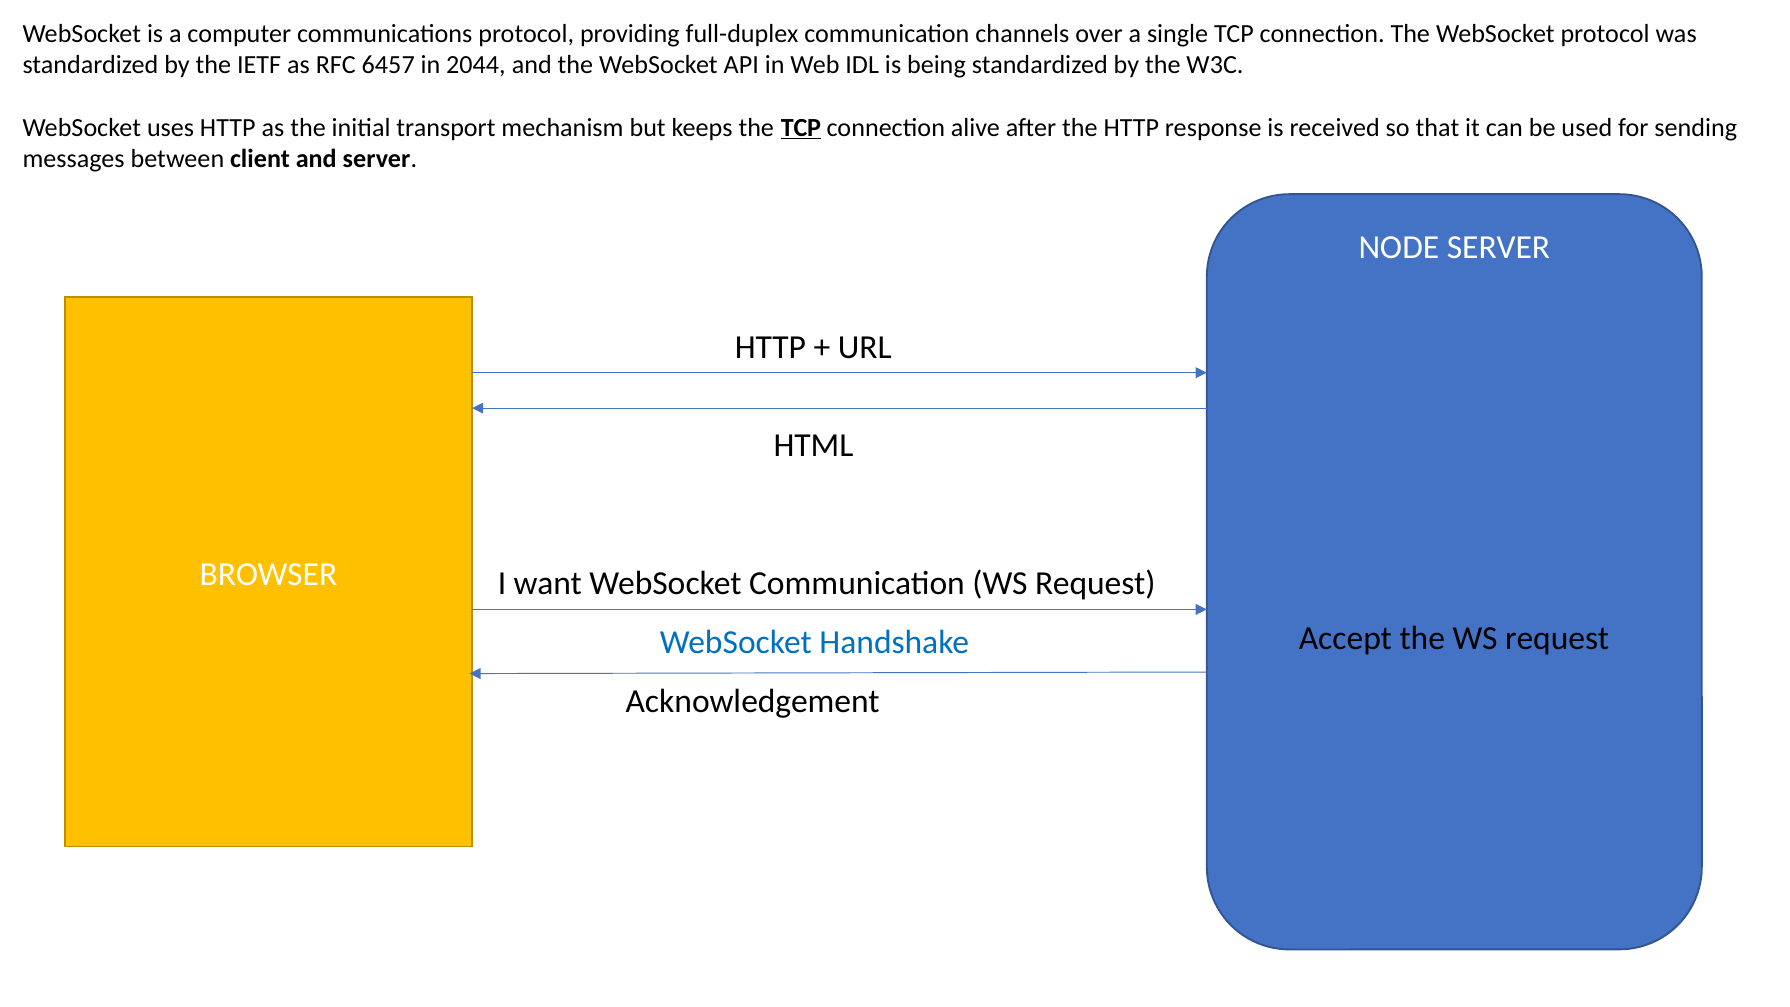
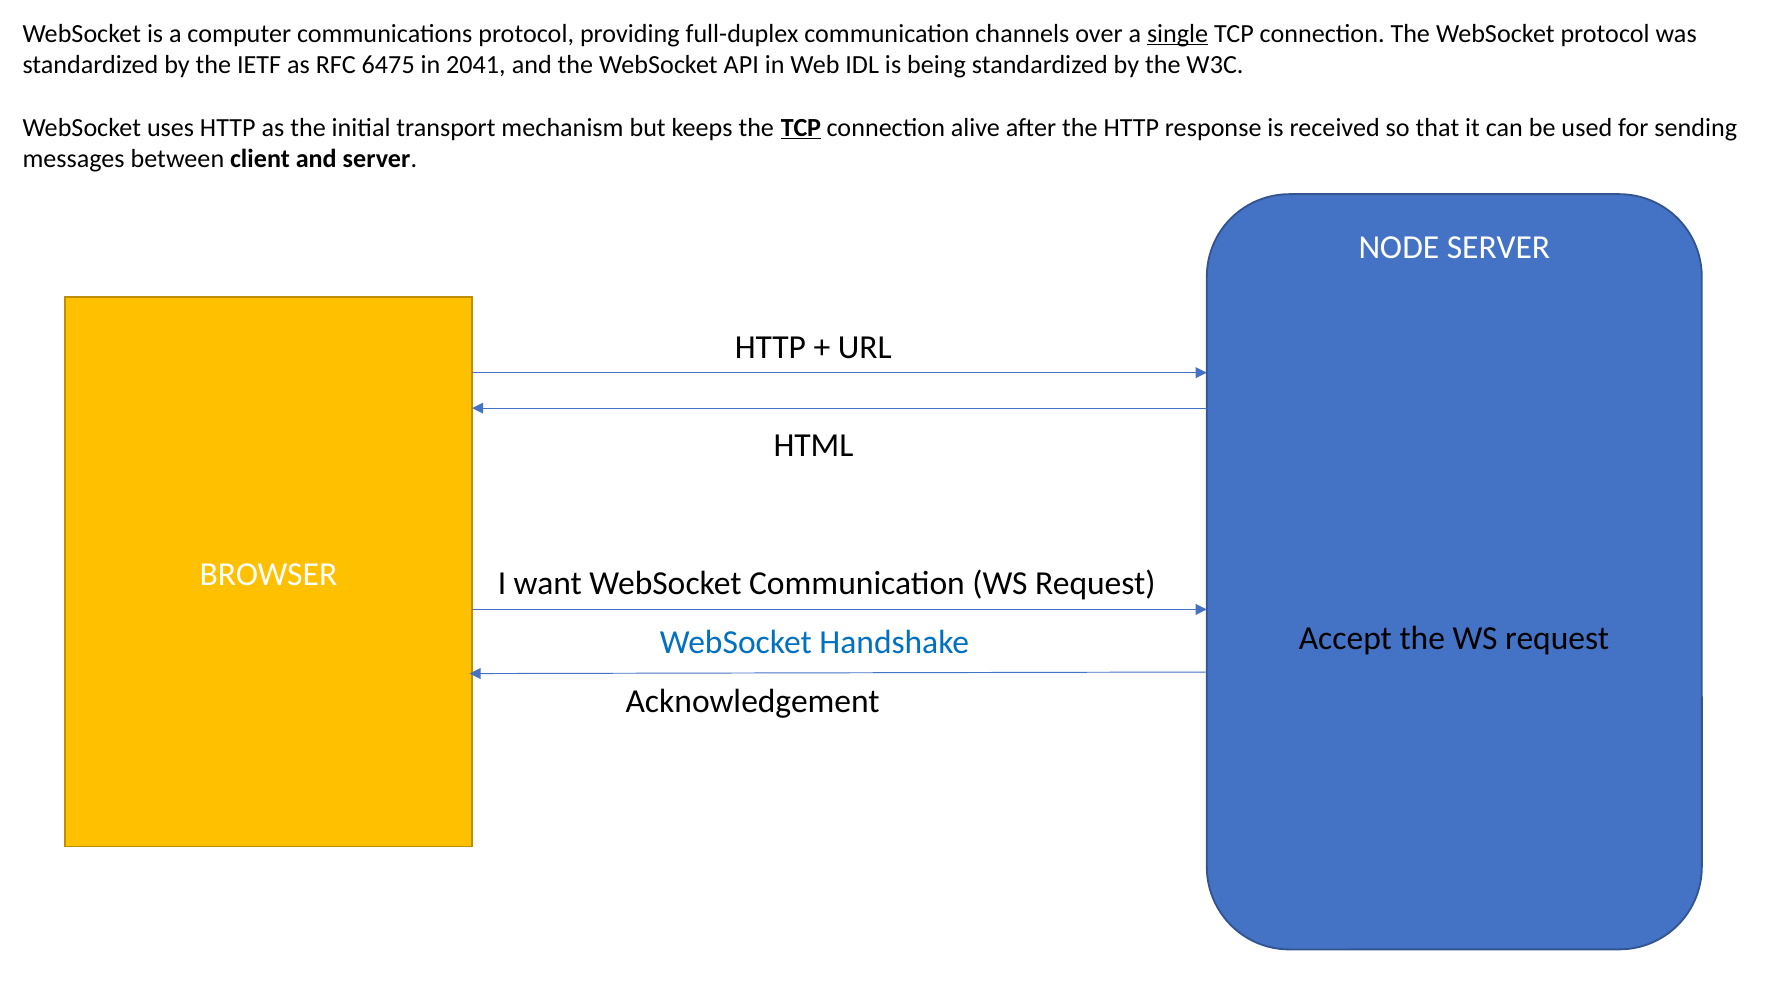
single underline: none -> present
6457: 6457 -> 6475
2044: 2044 -> 2041
